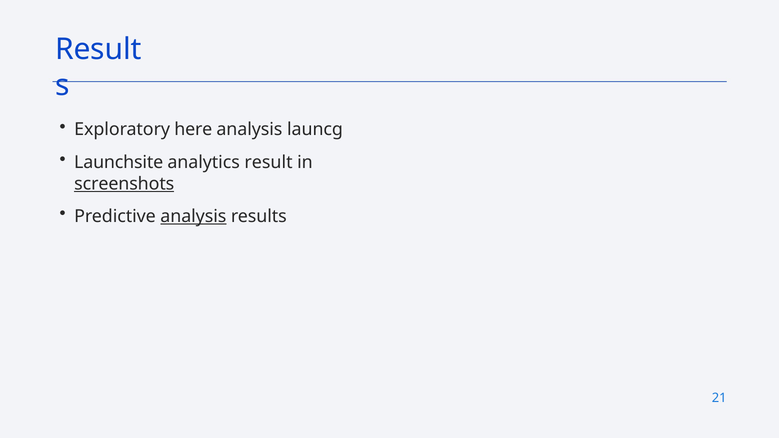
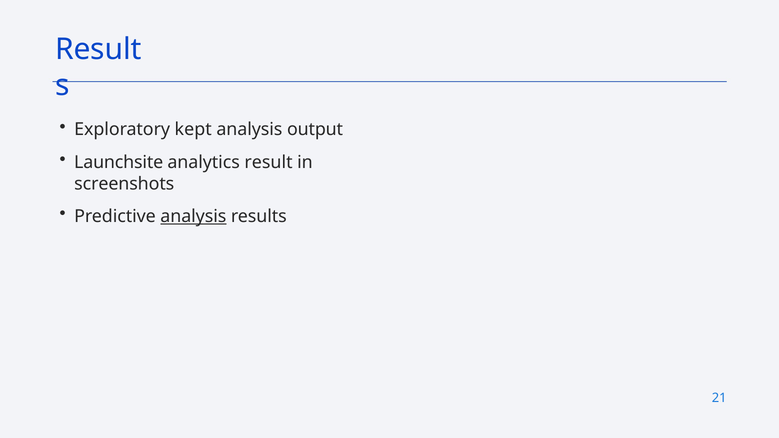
here: here -> kept
launcg: launcg -> output
screenshots underline: present -> none
